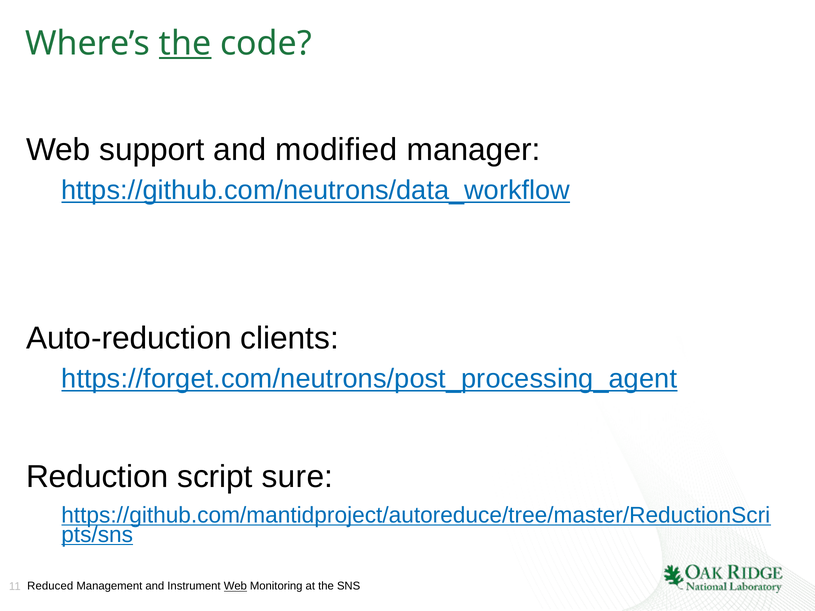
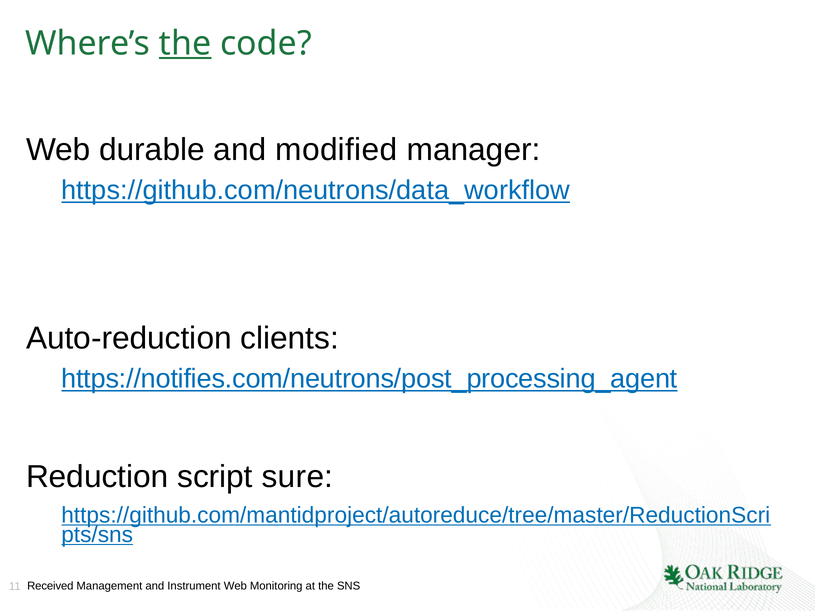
support: support -> durable
https://forget.com/neutrons/post_processing_agent: https://forget.com/neutrons/post_processing_agent -> https://notifies.com/neutrons/post_processing_agent
Reduced: Reduced -> Received
Web at (235, 586) underline: present -> none
